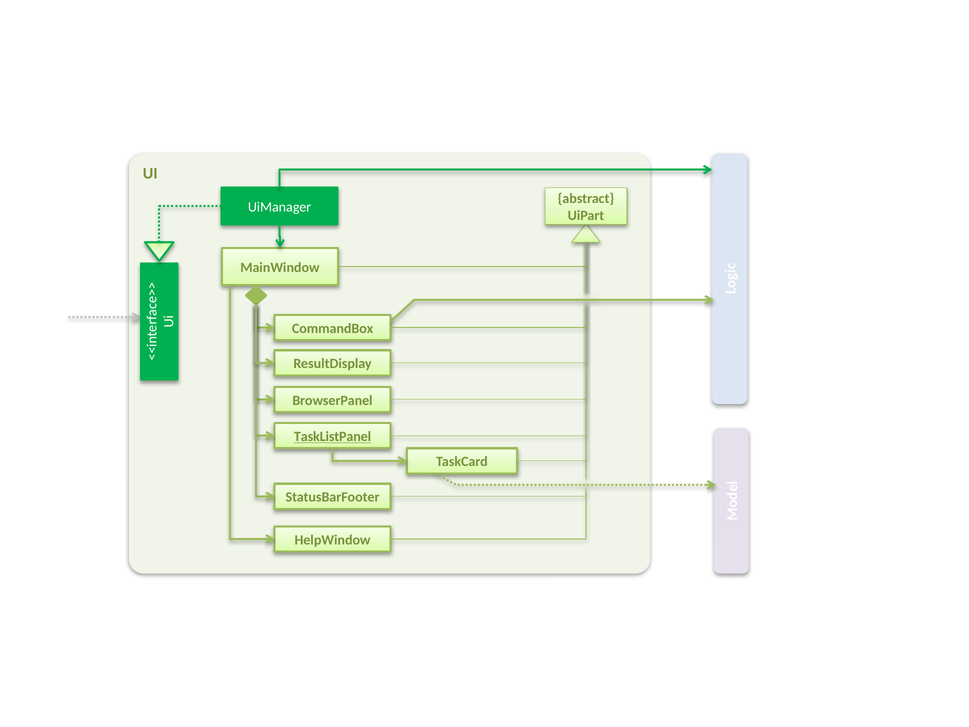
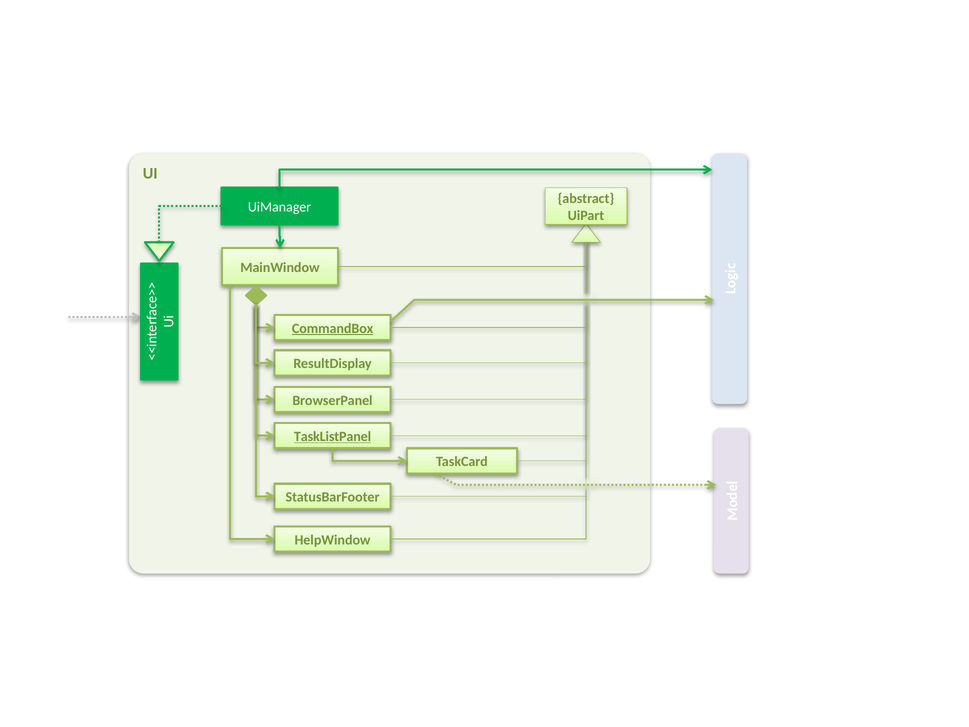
CommandBox underline: none -> present
